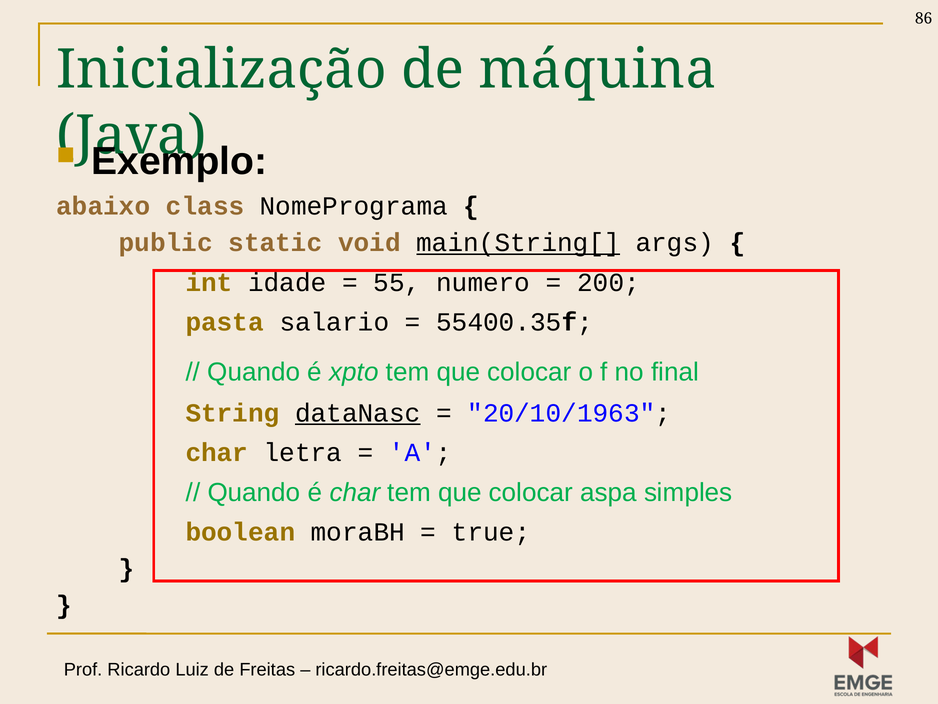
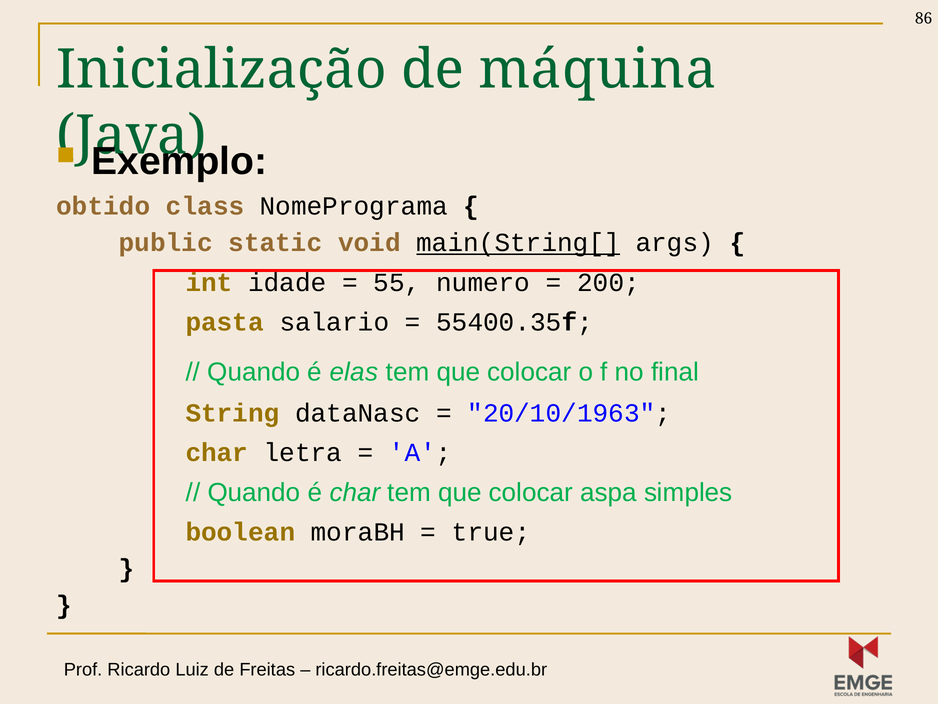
abaixo: abaixo -> obtido
xpto: xpto -> elas
dataNasc underline: present -> none
